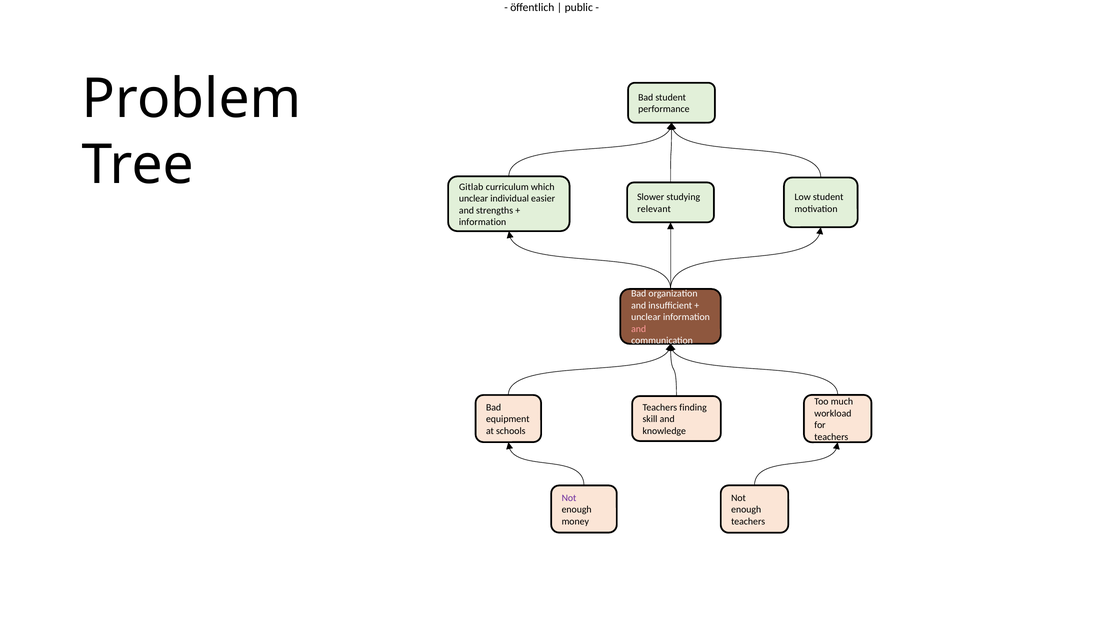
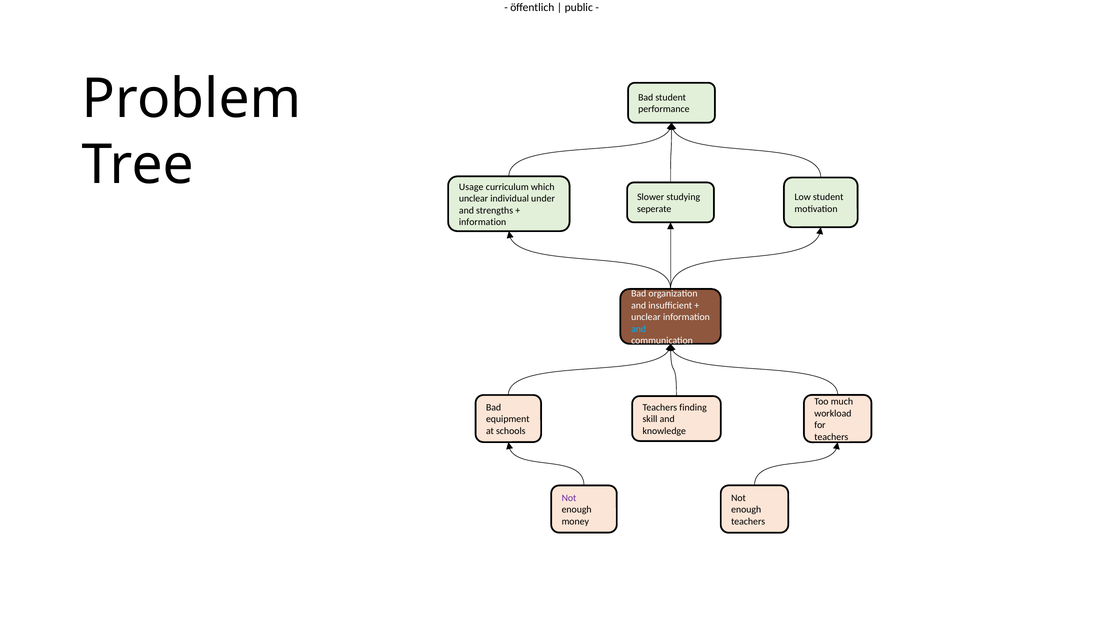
Gitlab: Gitlab -> Usage
easier: easier -> under
relevant: relevant -> seperate
and at (639, 329) colour: pink -> light blue
